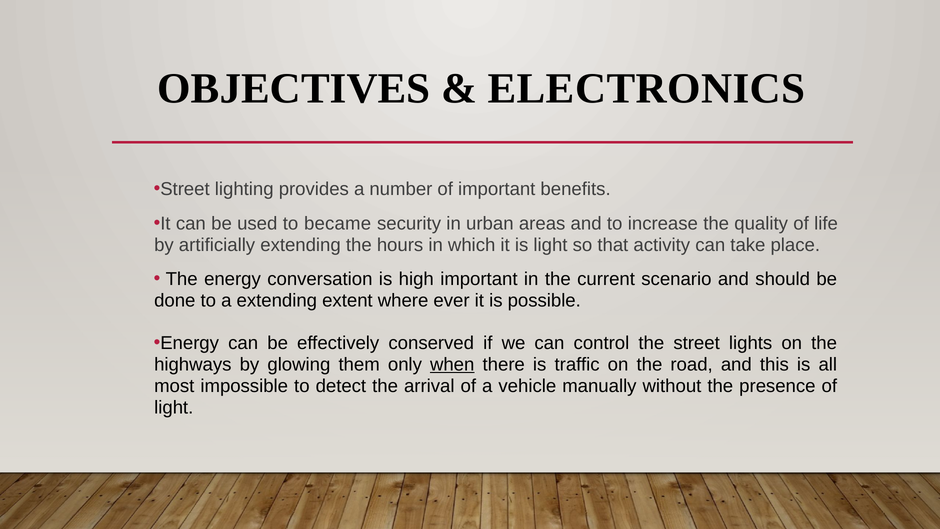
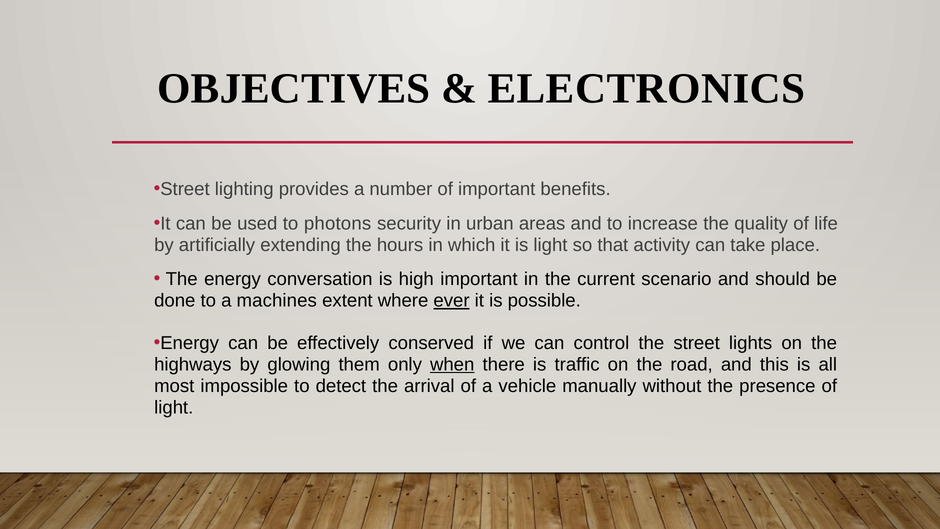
became: became -> photons
a extending: extending -> machines
ever underline: none -> present
